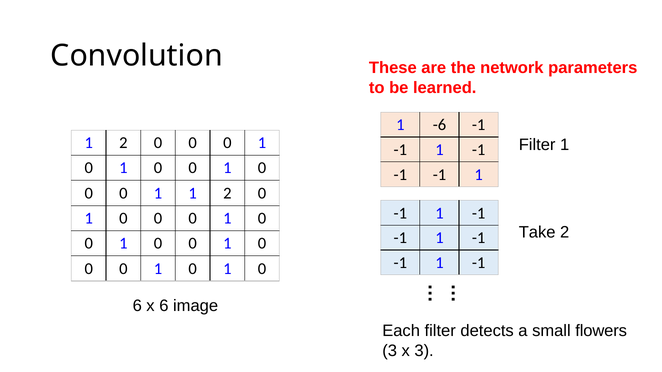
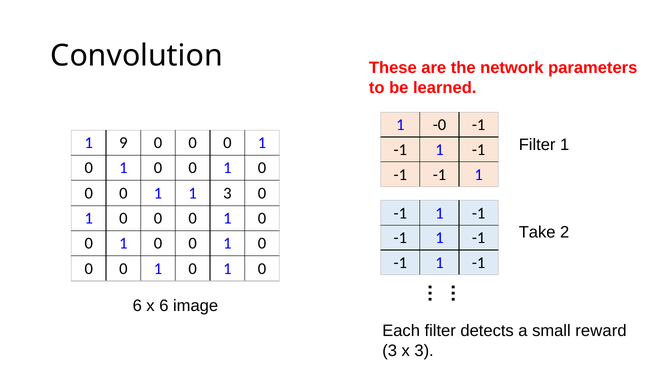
-6: -6 -> -0
2 at (123, 143): 2 -> 9
1 1 2: 2 -> 3
flowers: flowers -> reward
